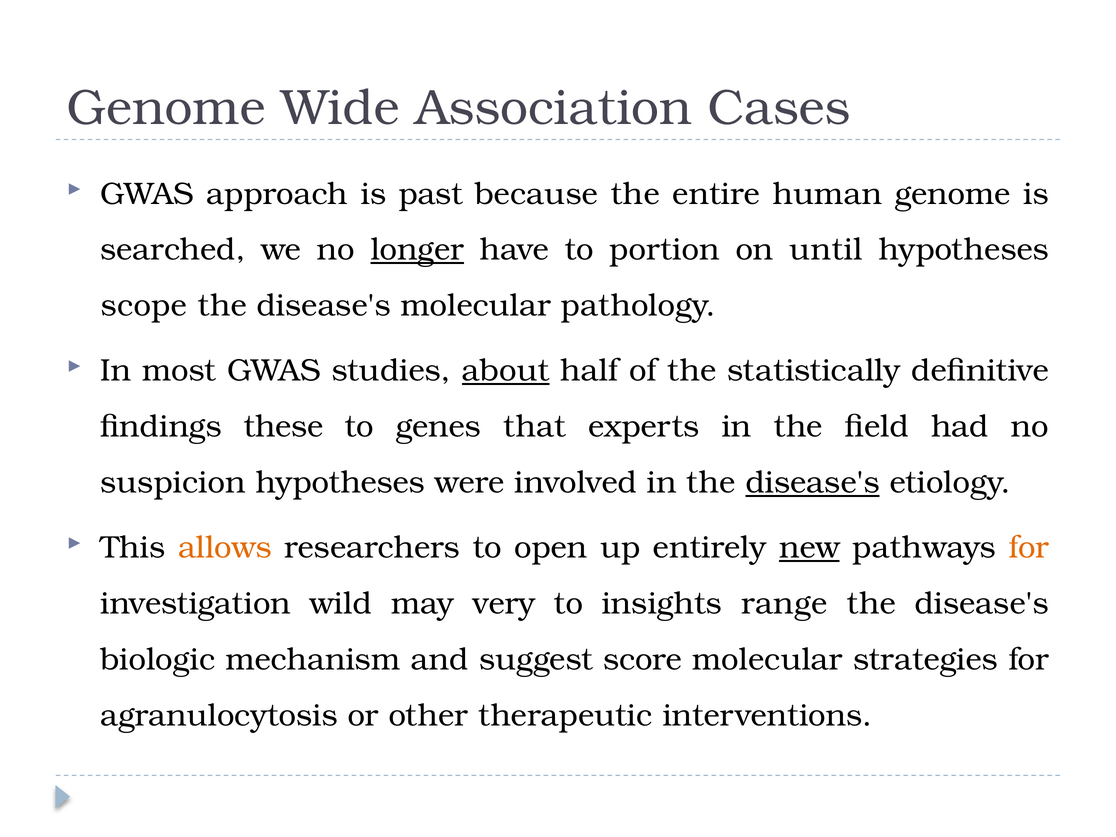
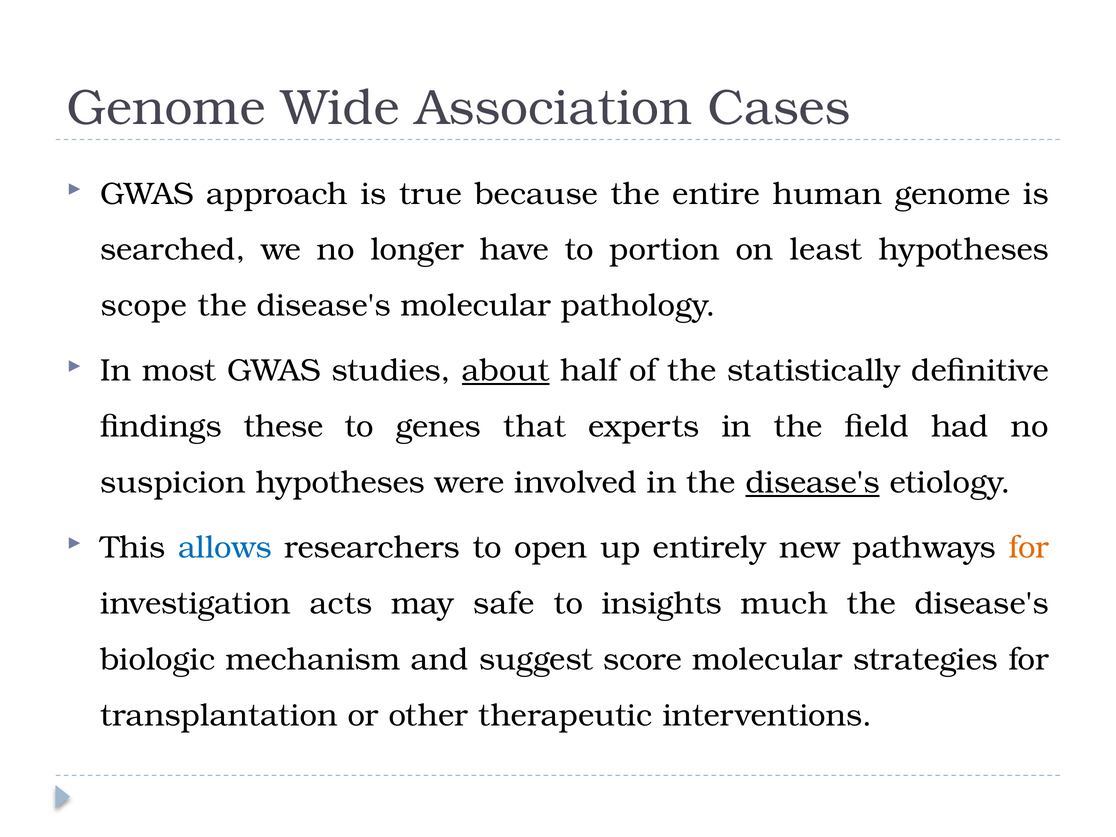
past: past -> true
longer underline: present -> none
until: until -> least
allows colour: orange -> blue
new underline: present -> none
wild: wild -> acts
very: very -> safe
range: range -> much
agranulocytosis: agranulocytosis -> transplantation
